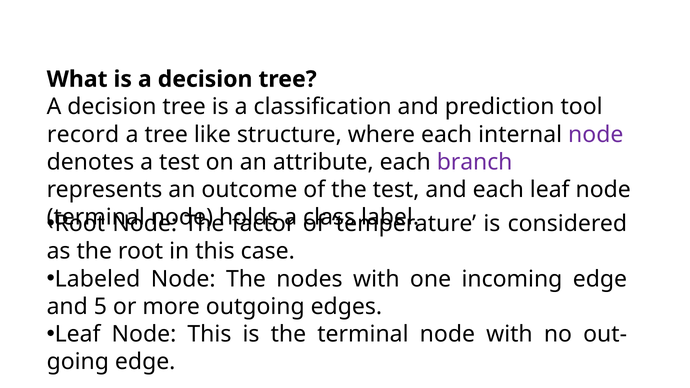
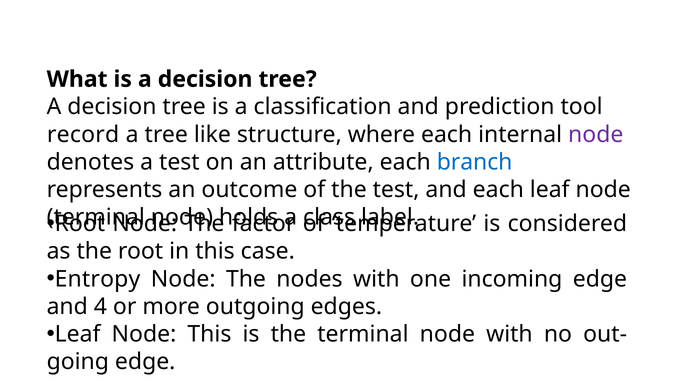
branch colour: purple -> blue
Labeled: Labeled -> Entropy
5: 5 -> 4
